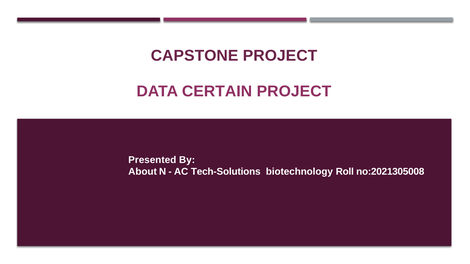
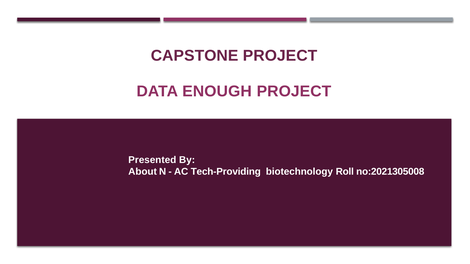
CERTAIN: CERTAIN -> ENOUGH
Tech-Solutions: Tech-Solutions -> Tech-Providing
